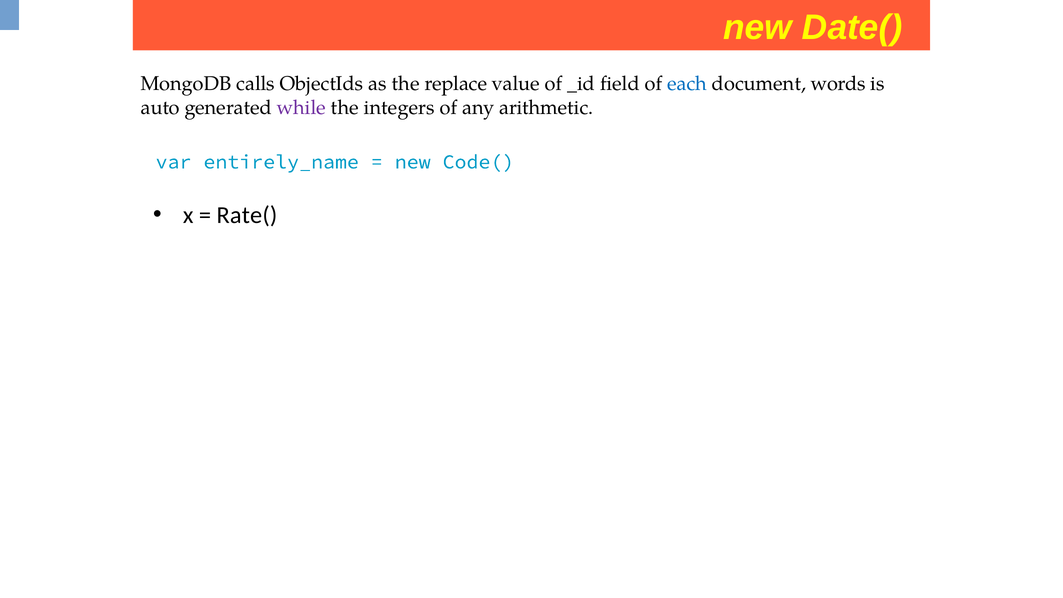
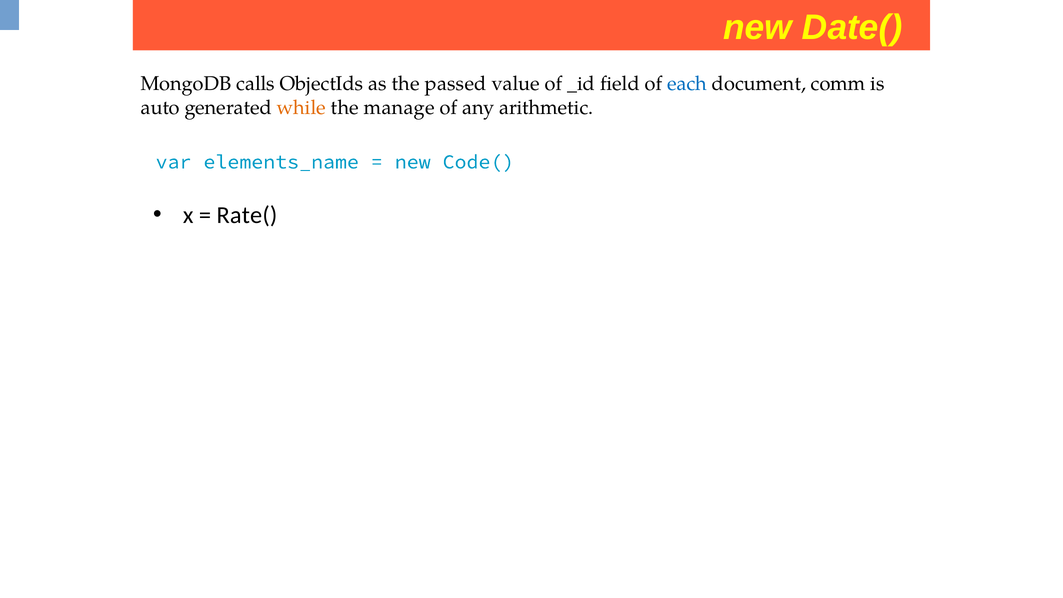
replace: replace -> passed
words: words -> comm
while colour: purple -> orange
integers: integers -> manage
entirely_name: entirely_name -> elements_name
